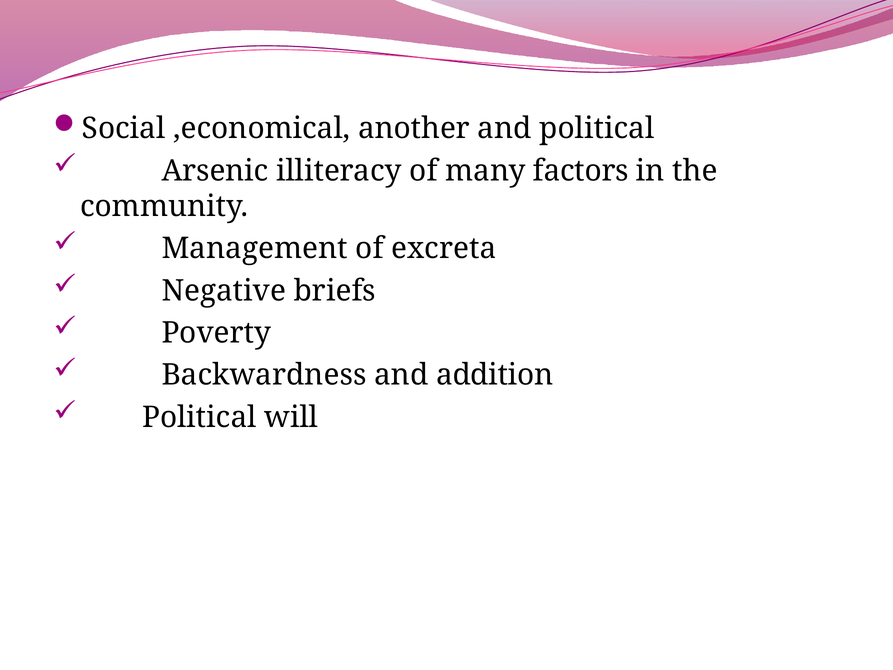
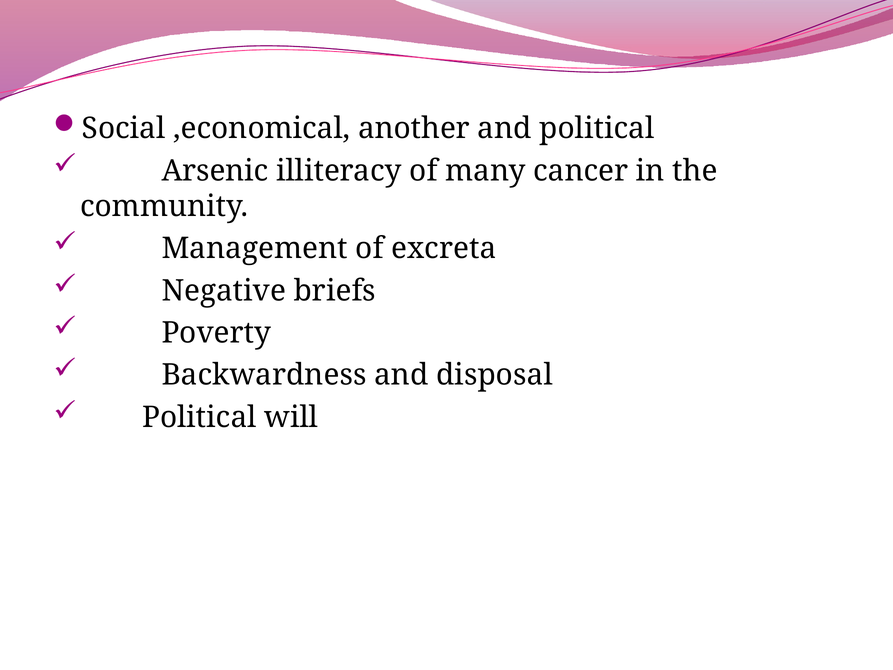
factors: factors -> cancer
addition: addition -> disposal
